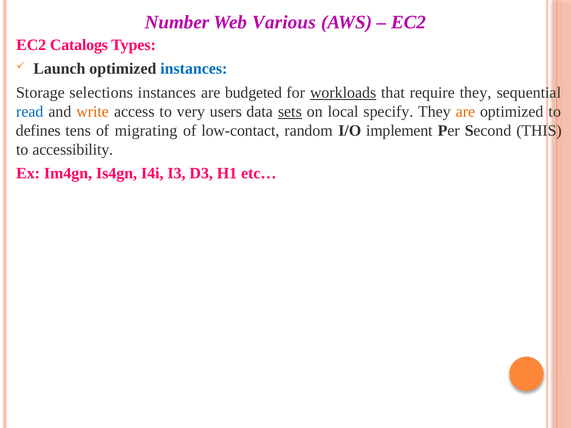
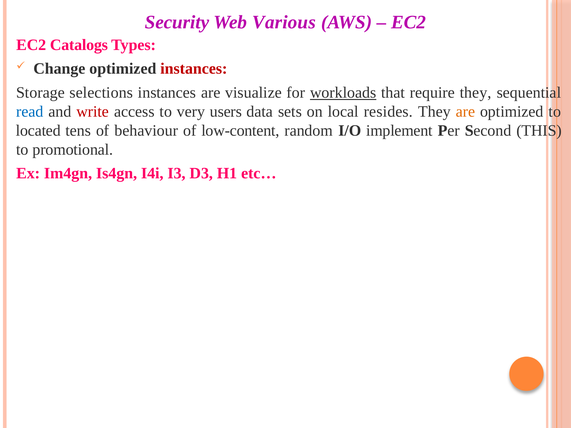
Number: Number -> Security
Launch: Launch -> Change
instances at (194, 69) colour: blue -> red
budgeted: budgeted -> visualize
write colour: orange -> red
sets underline: present -> none
specify: specify -> resides
defines: defines -> located
migrating: migrating -> behaviour
low-contact: low-contact -> low-content
accessibility: accessibility -> promotional
